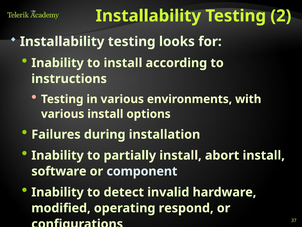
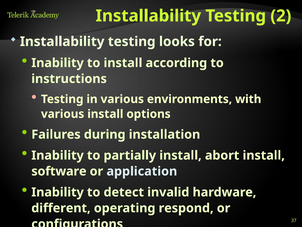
component: component -> application
modified: modified -> different
